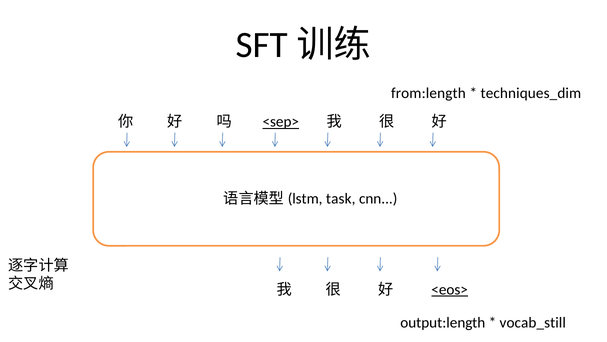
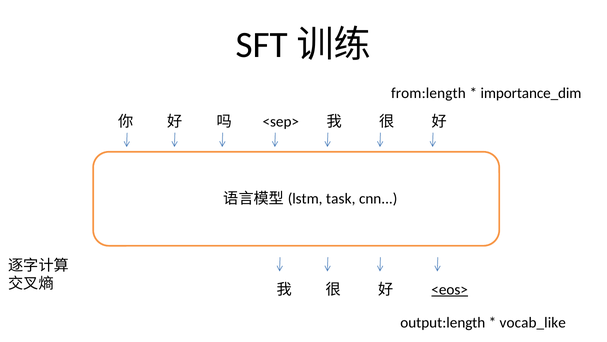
techniques_dim: techniques_dim -> importance_dim
<sep> underline: present -> none
vocab_still: vocab_still -> vocab_like
